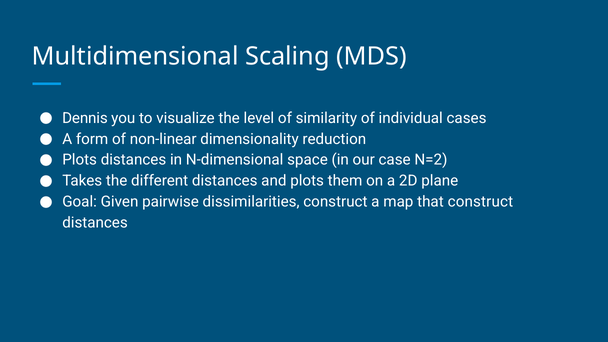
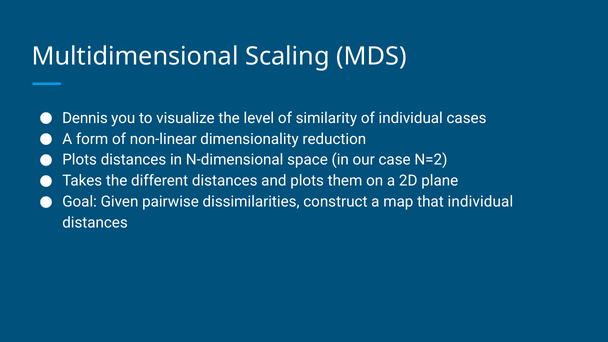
that construct: construct -> individual
